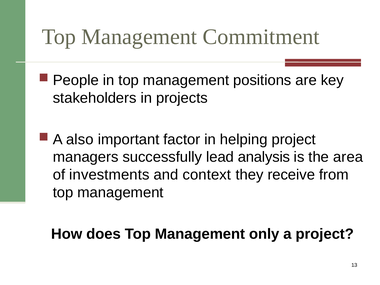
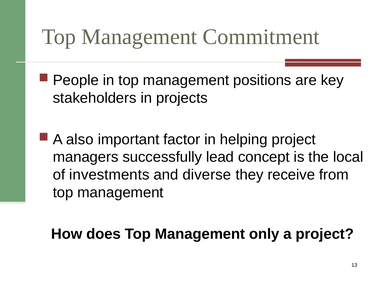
analysis: analysis -> concept
area: area -> local
context: context -> diverse
